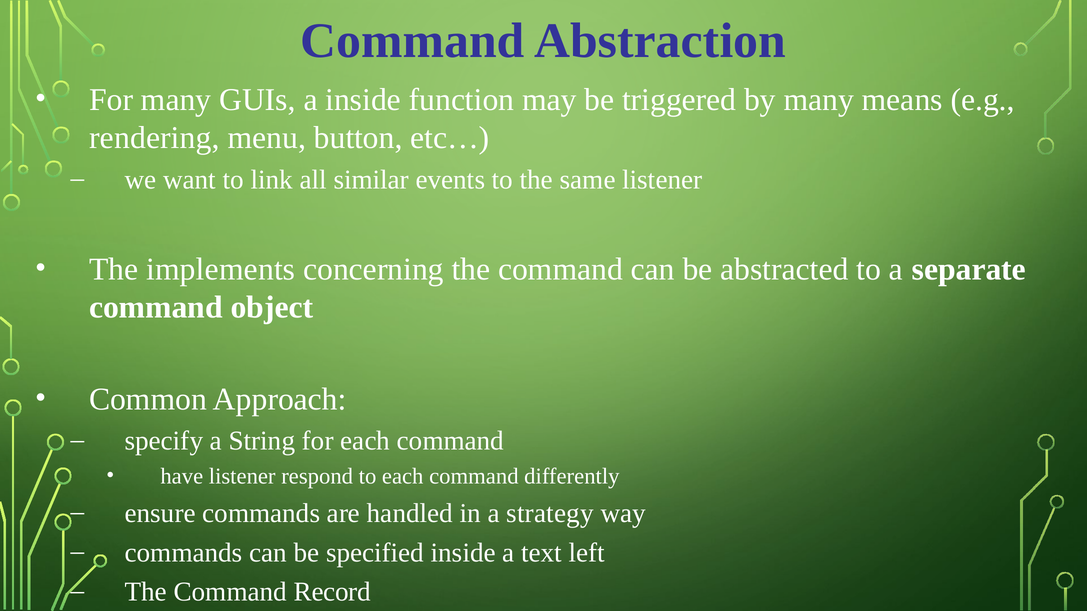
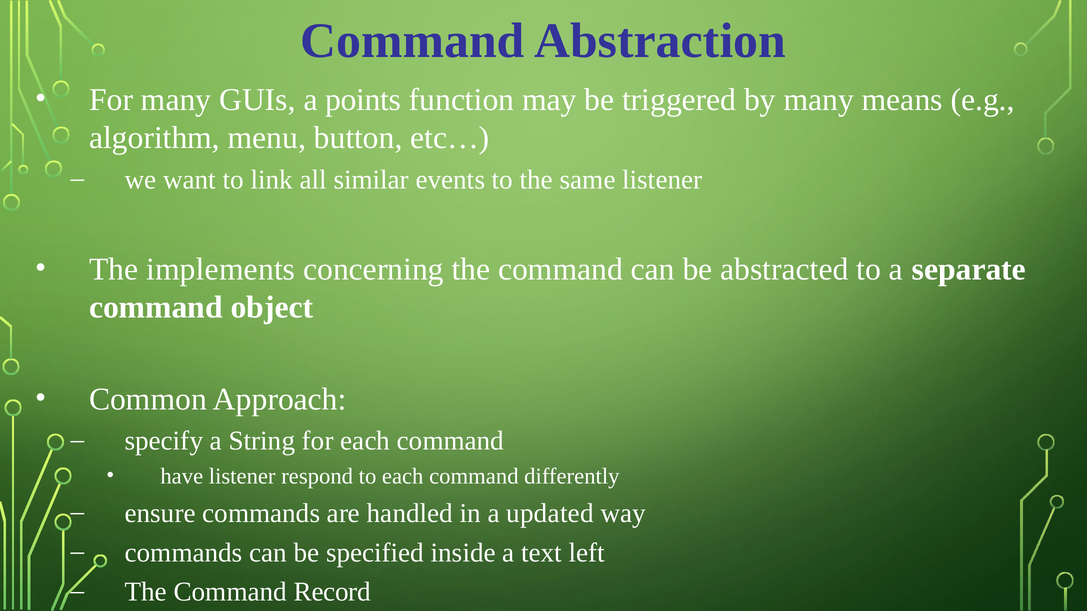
a inside: inside -> points
rendering: rendering -> algorithm
strategy: strategy -> updated
